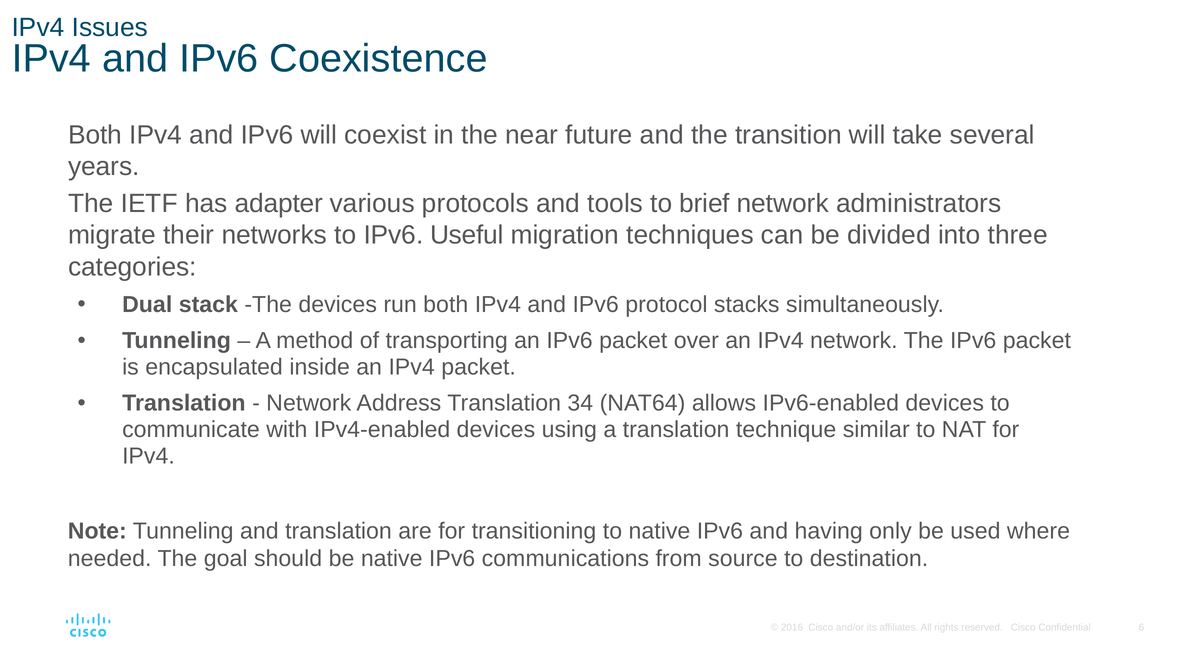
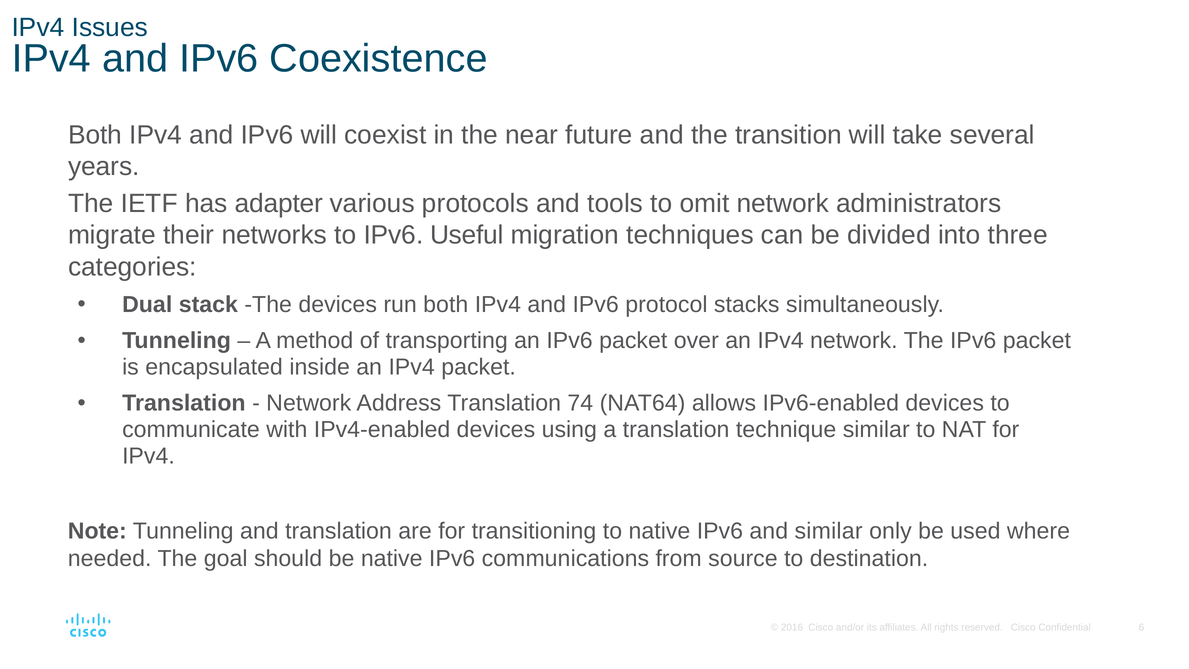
brief: brief -> omit
34: 34 -> 74
and having: having -> similar
